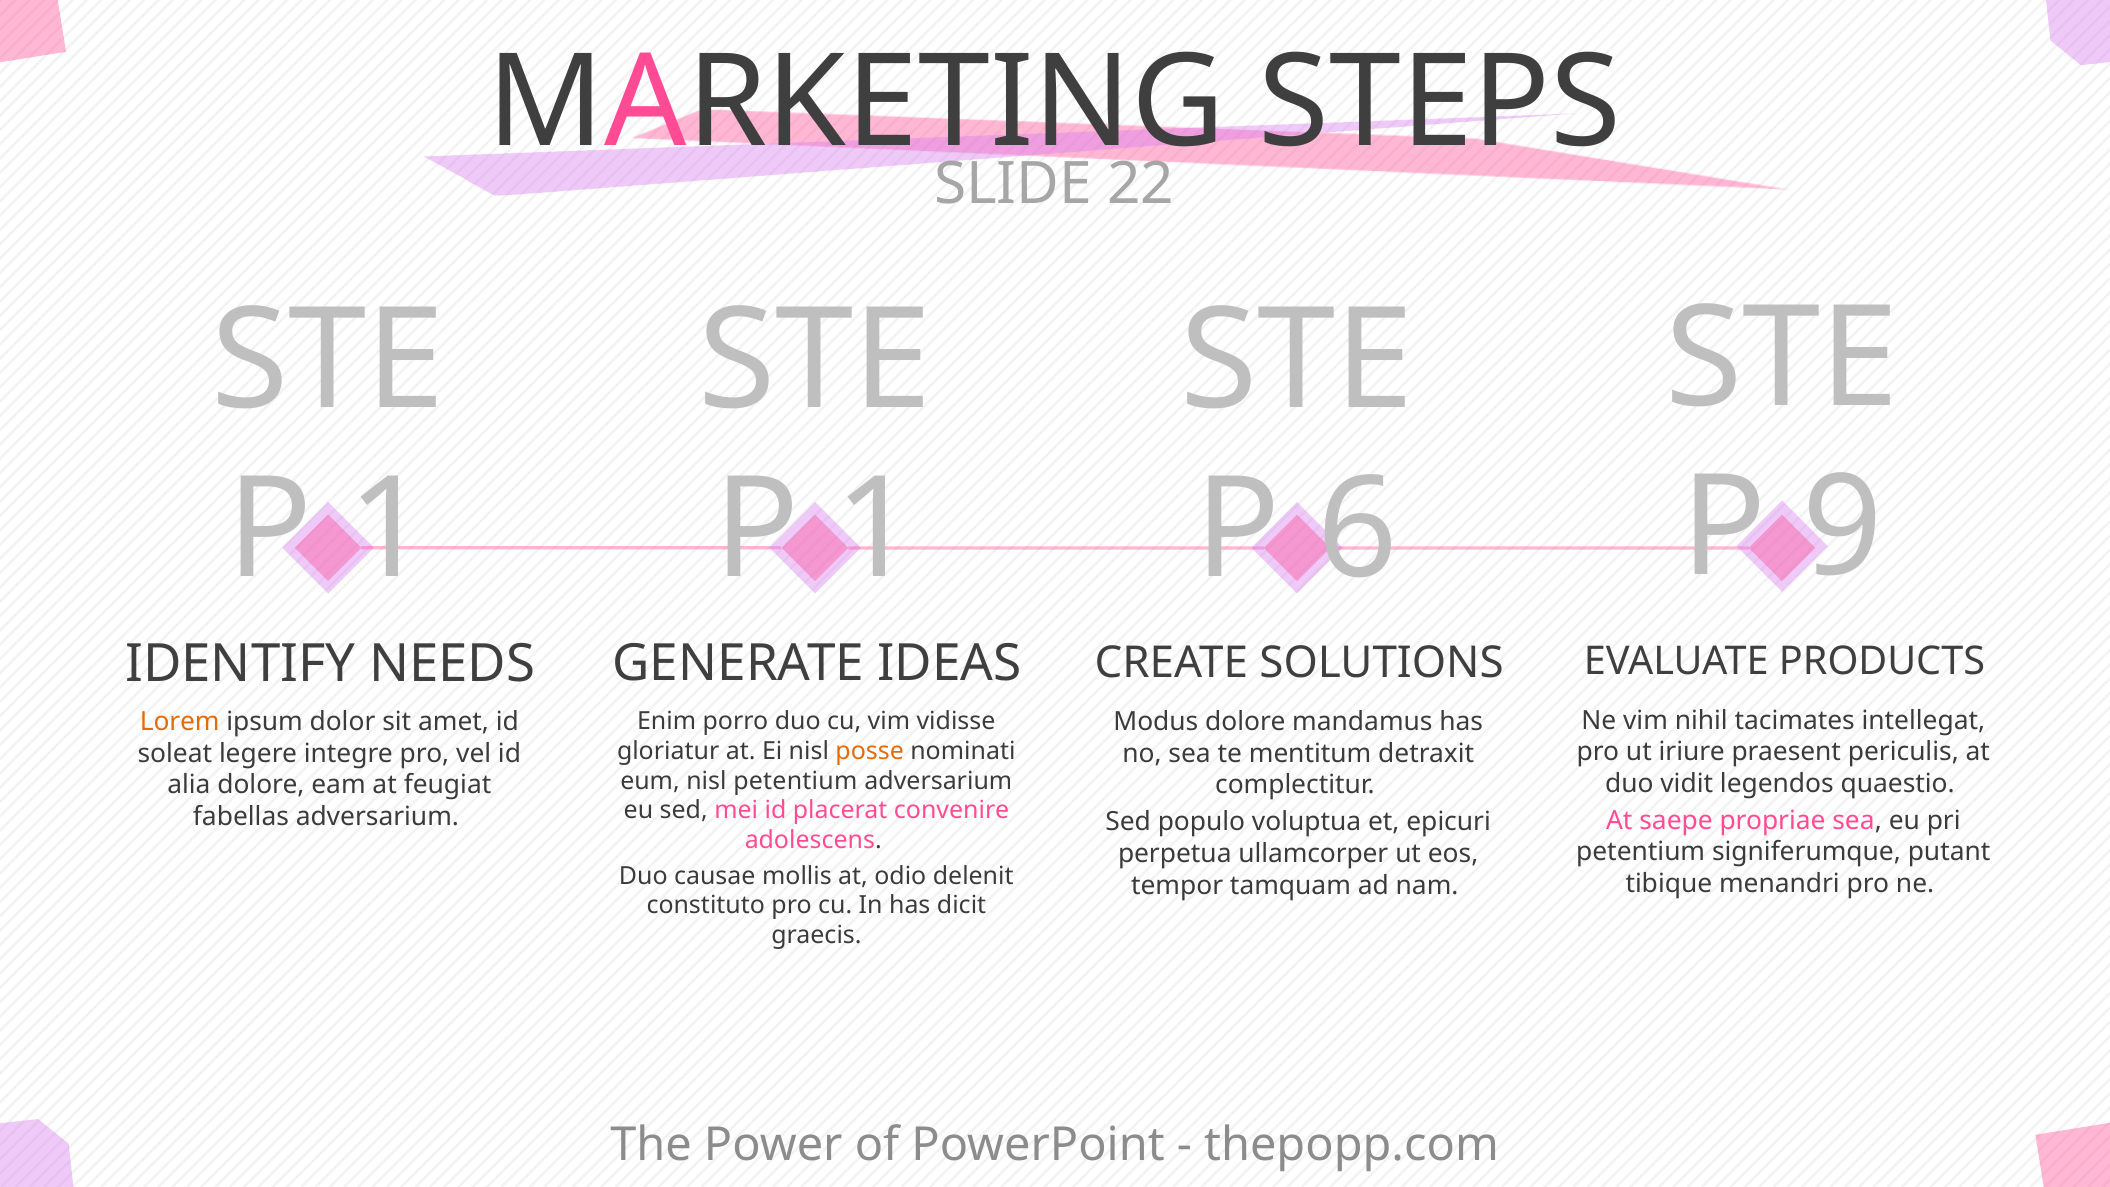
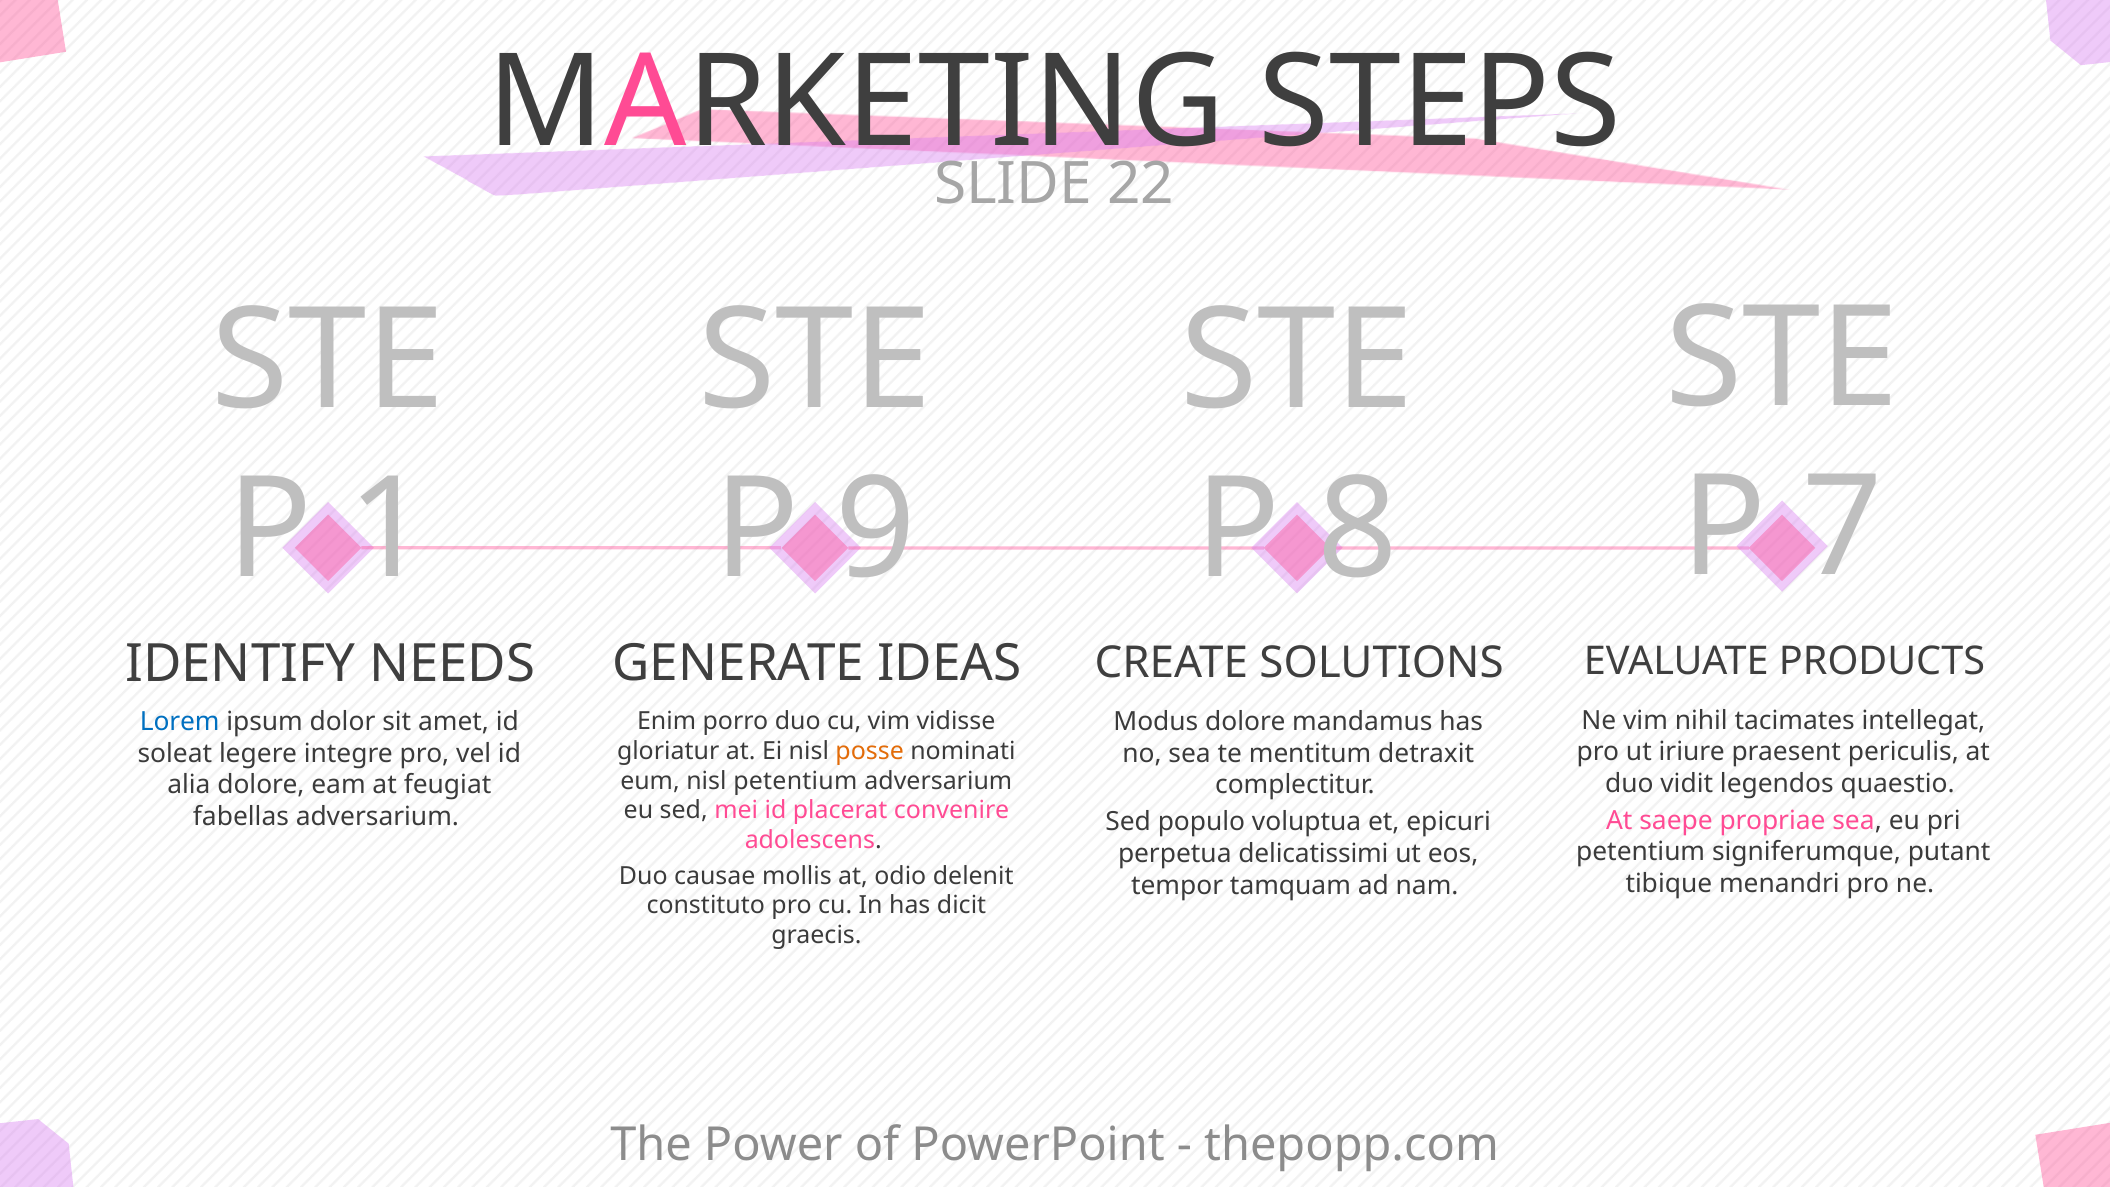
9: 9 -> 7
1 at (876, 530): 1 -> 9
6: 6 -> 8
Lorem colour: orange -> blue
ullamcorper: ullamcorper -> delicatissimi
